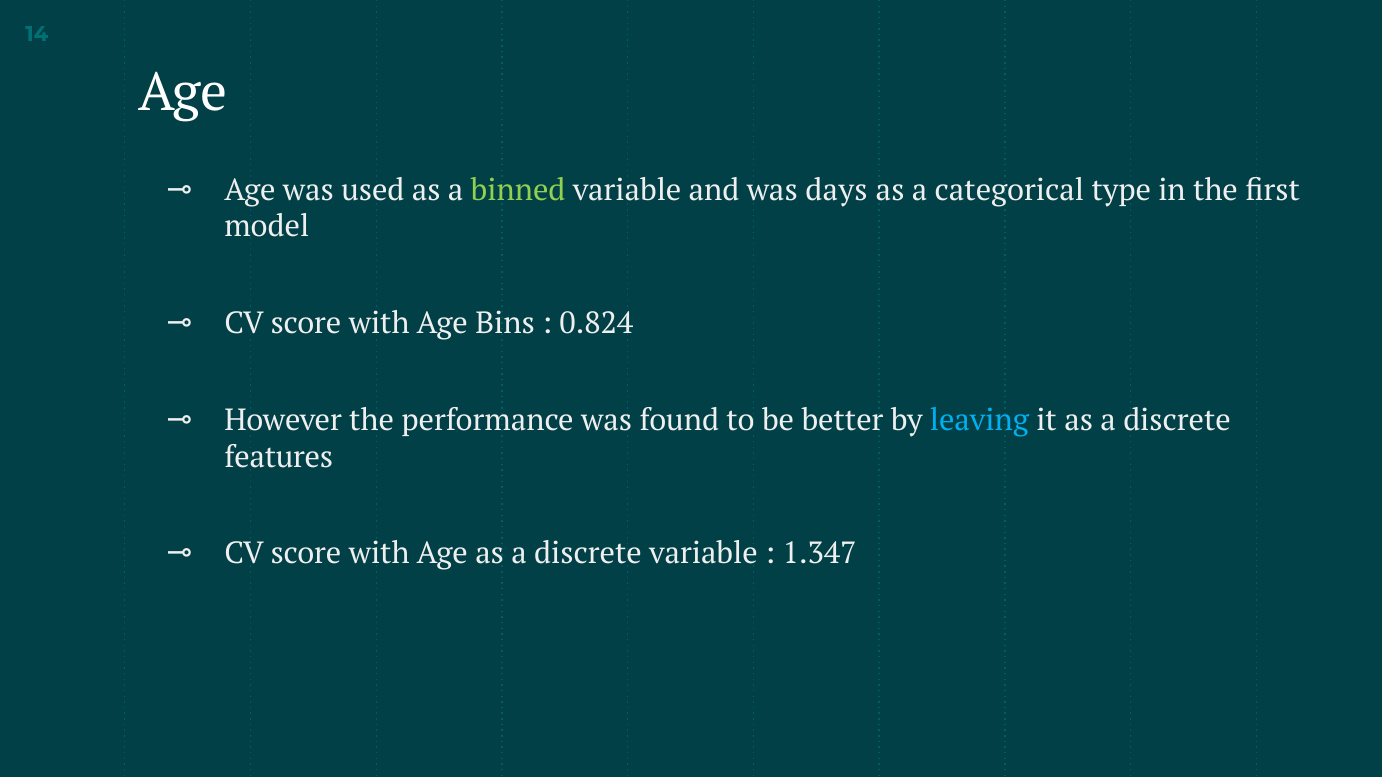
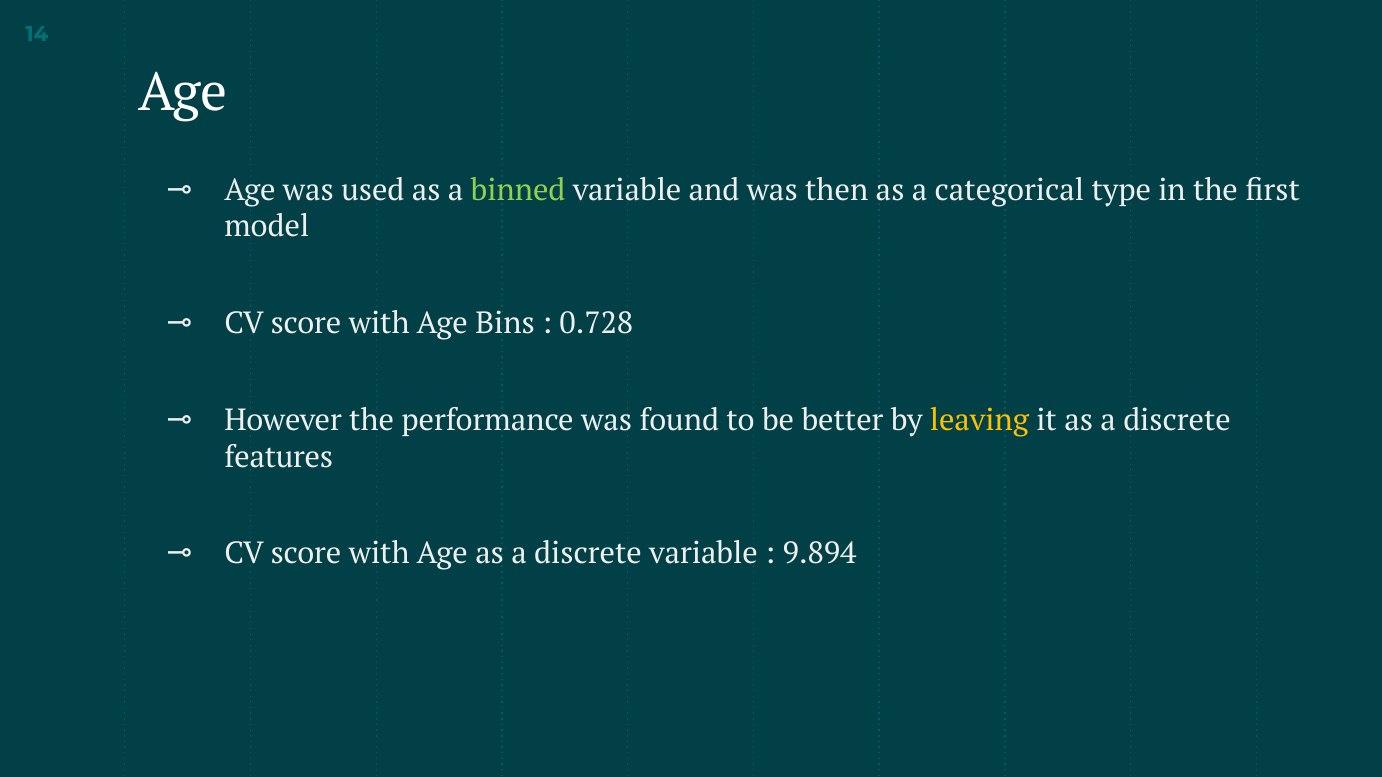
days: days -> then
0.824: 0.824 -> 0.728
leaving colour: light blue -> yellow
1.347: 1.347 -> 9.894
